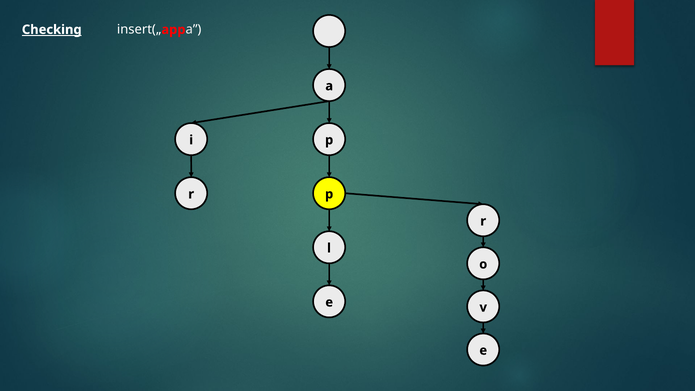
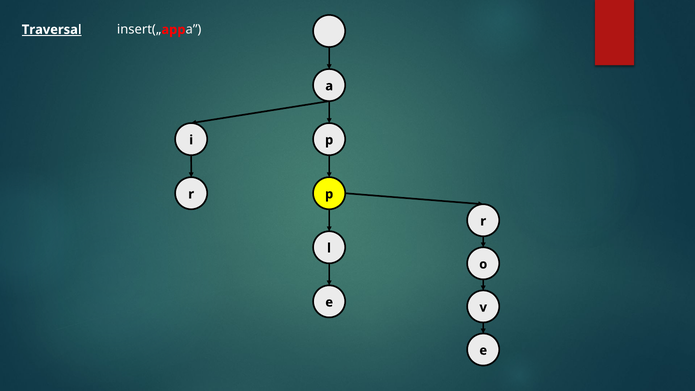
Checking: Checking -> Traversal
